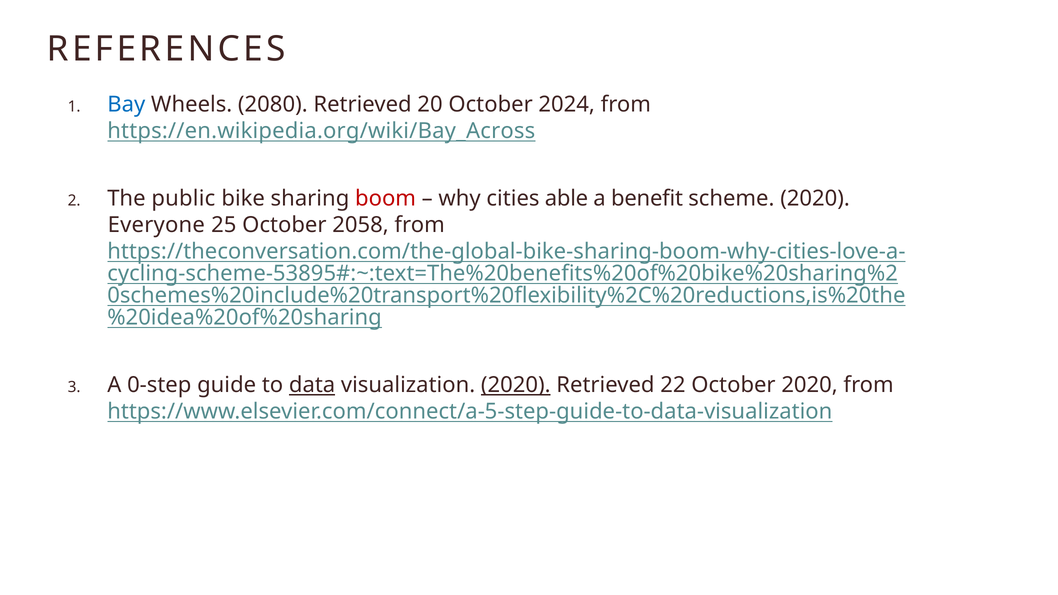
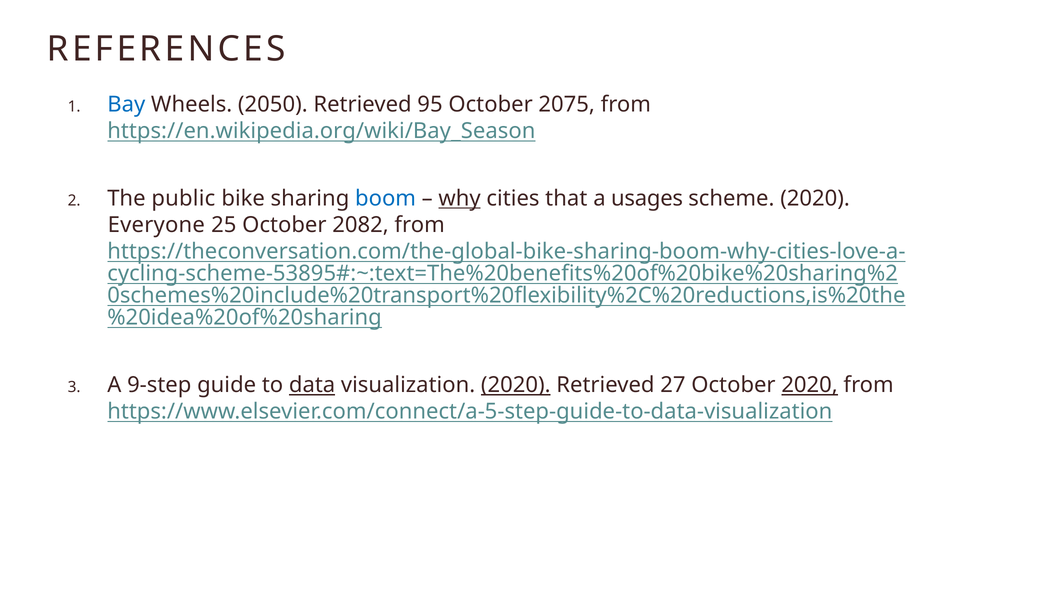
2080: 2080 -> 2050
20: 20 -> 95
2024: 2024 -> 2075
https://en.wikipedia.org/wiki/Bay_Across: https://en.wikipedia.org/wiki/Bay_Across -> https://en.wikipedia.org/wiki/Bay_Season
boom colour: red -> blue
why underline: none -> present
able: able -> that
benefit: benefit -> usages
2058: 2058 -> 2082
0-step: 0-step -> 9-step
22: 22 -> 27
2020 at (810, 385) underline: none -> present
